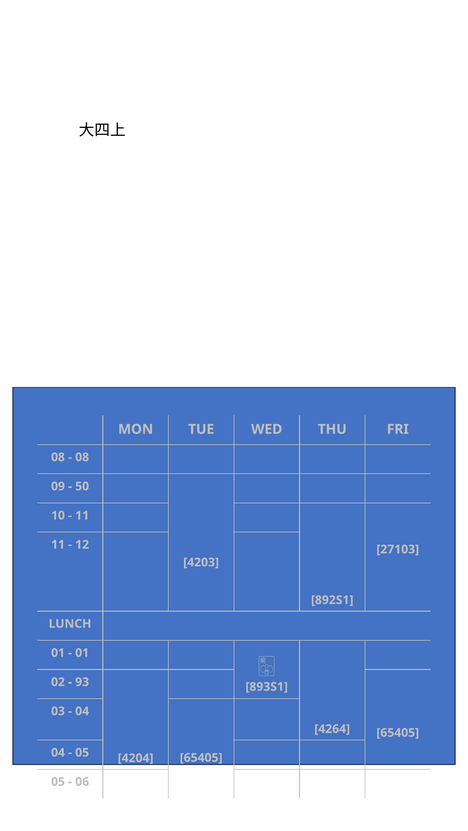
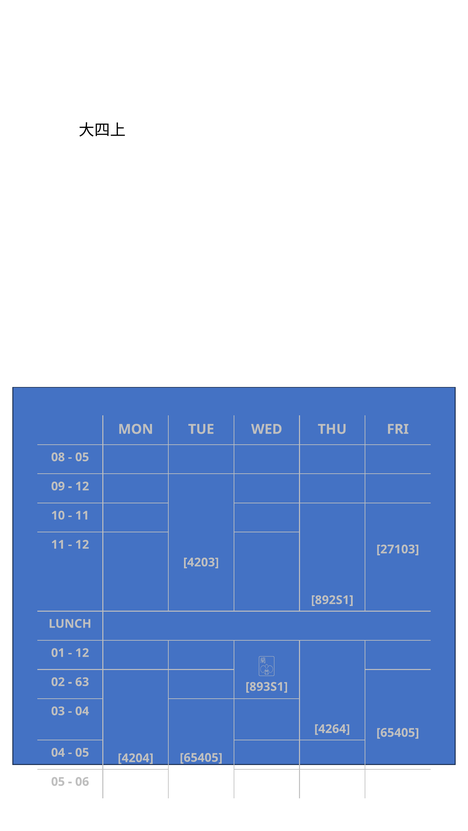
08 at (82, 458): 08 -> 05
50 at (82, 487): 50 -> 12
01 at (82, 654): 01 -> 12
93: 93 -> 63
